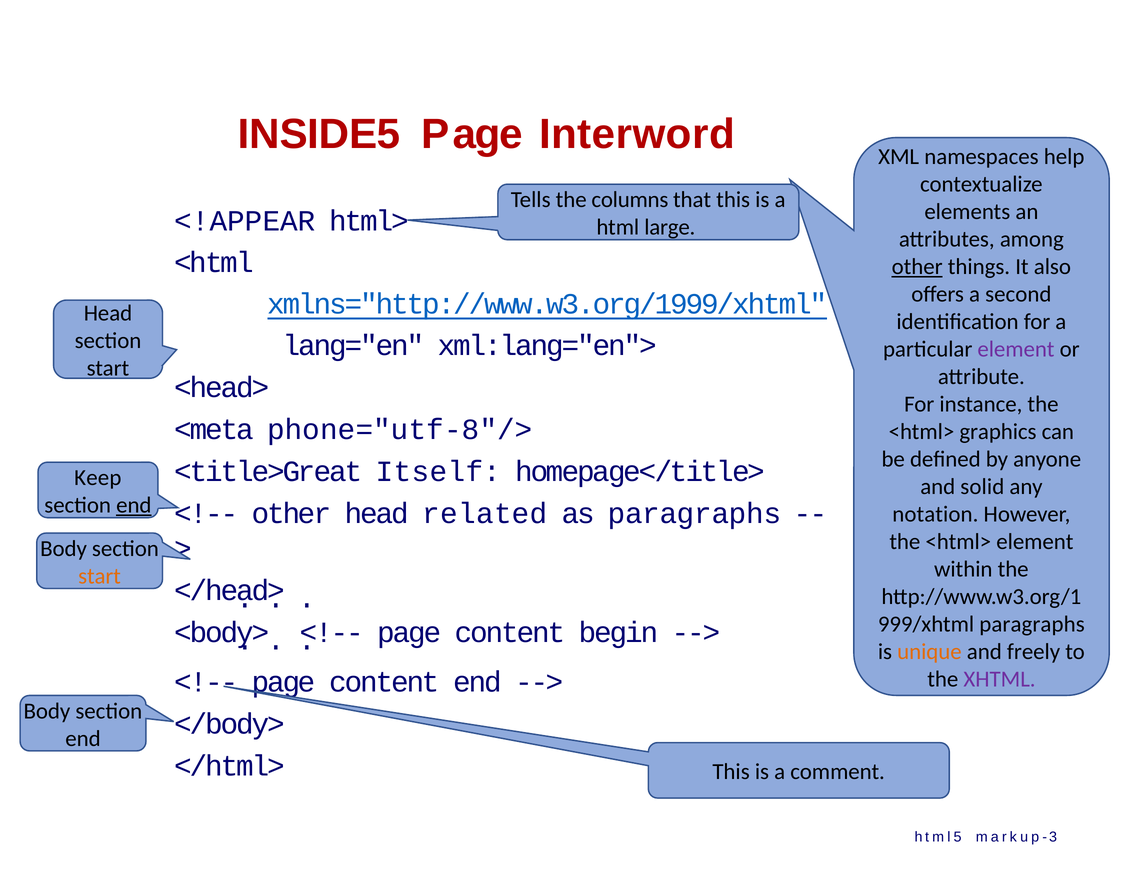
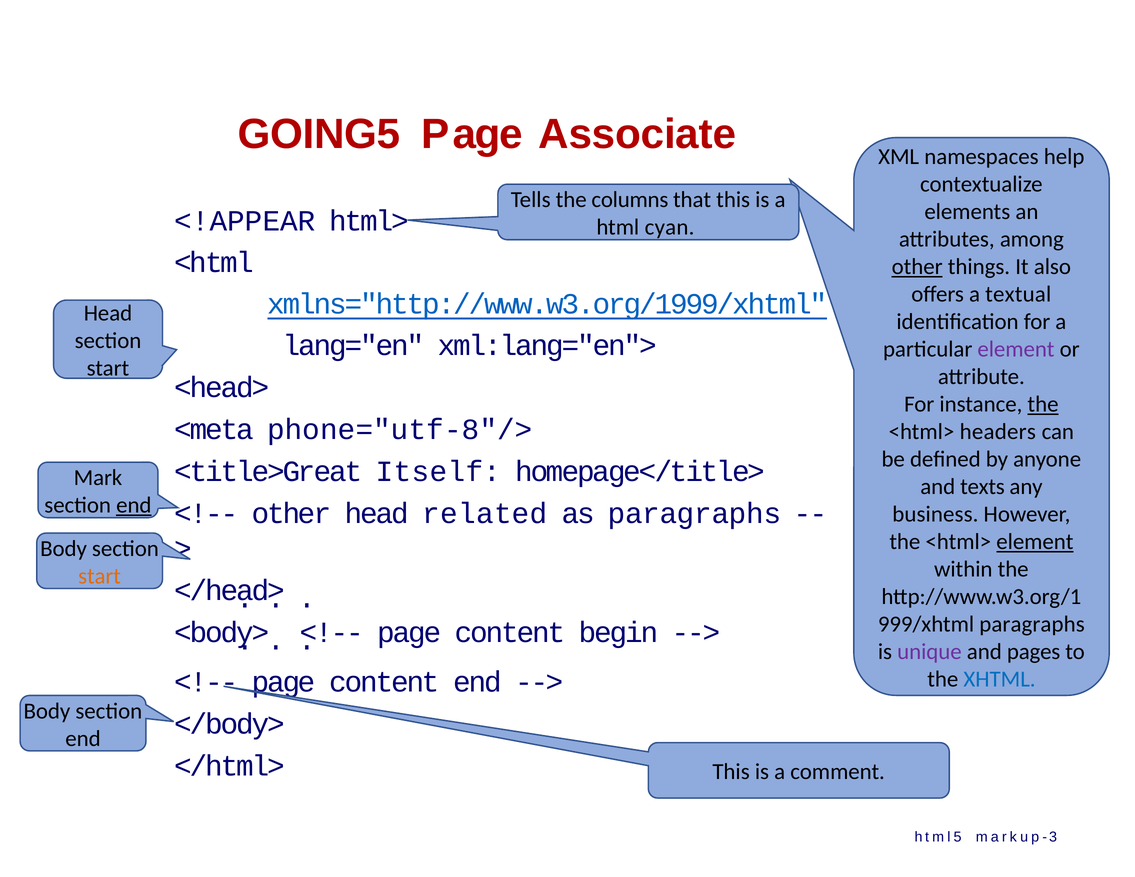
INSIDE5: INSIDE5 -> GOING5
Interword: Interword -> Associate
large: large -> cyan
second: second -> textual
the at (1043, 404) underline: none -> present
graphics: graphics -> headers
Keep: Keep -> Mark
solid: solid -> texts
notation: notation -> business
element at (1035, 542) underline: none -> present
unique colour: orange -> purple
freely: freely -> pages
XHTML colour: purple -> blue
